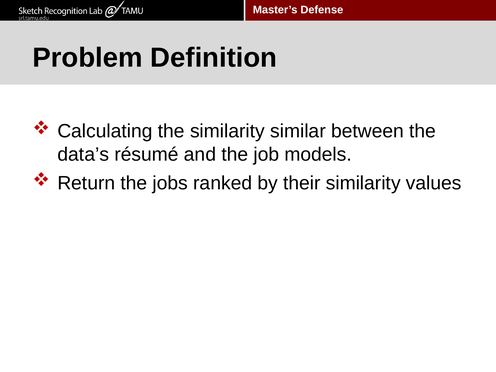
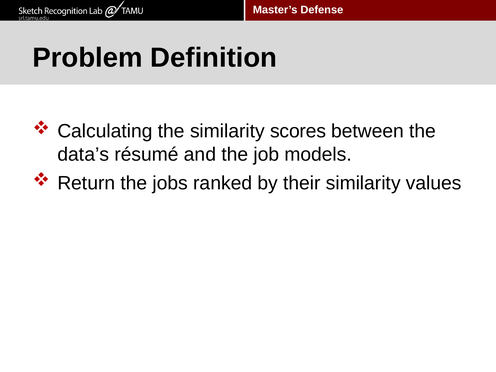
similar: similar -> scores
